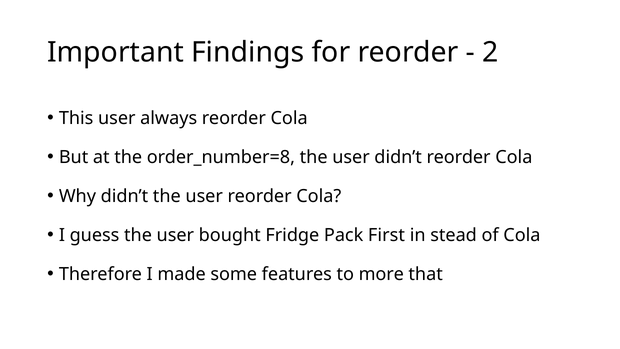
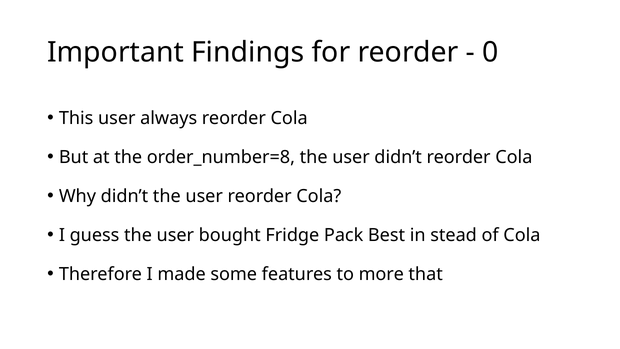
2: 2 -> 0
First: First -> Best
